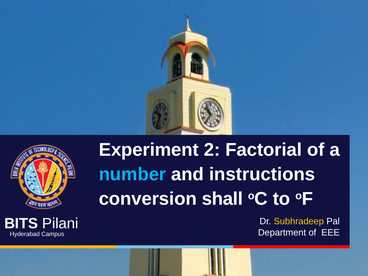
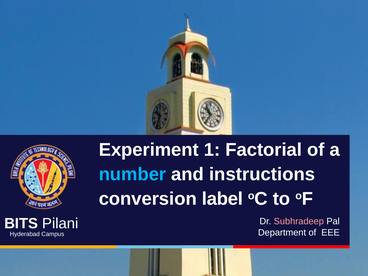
2: 2 -> 1
shall: shall -> label
Subhradeep colour: yellow -> pink
